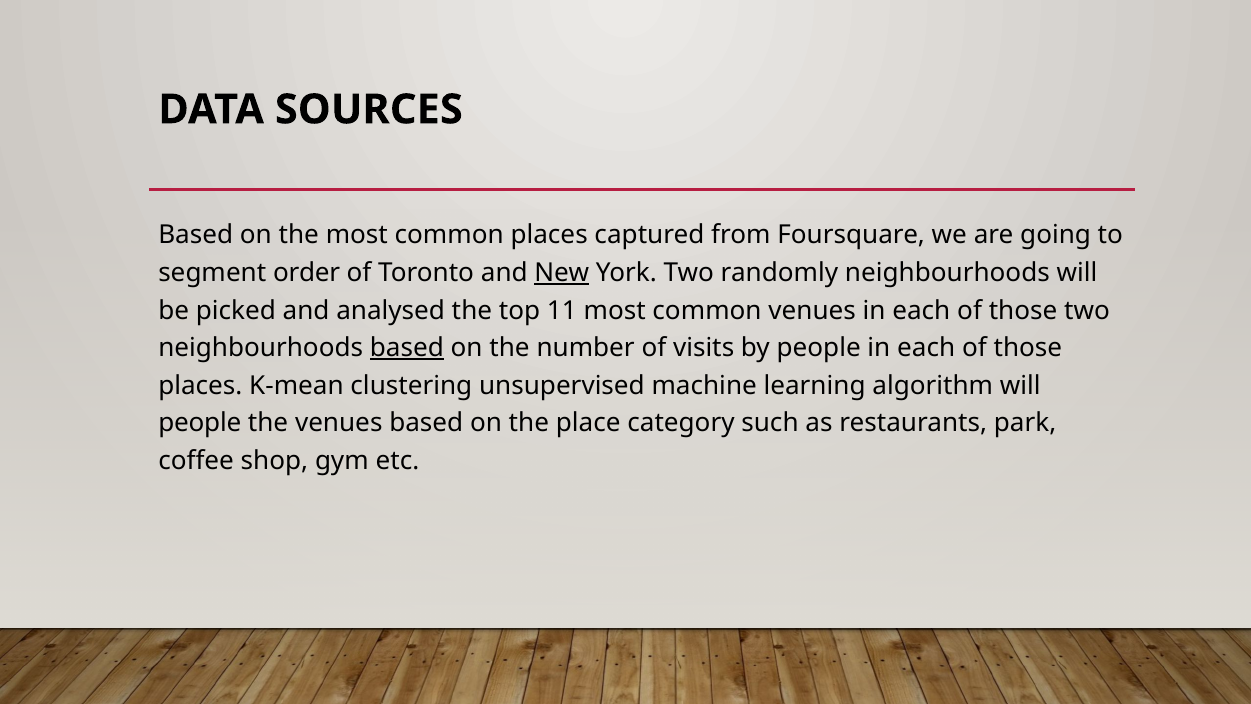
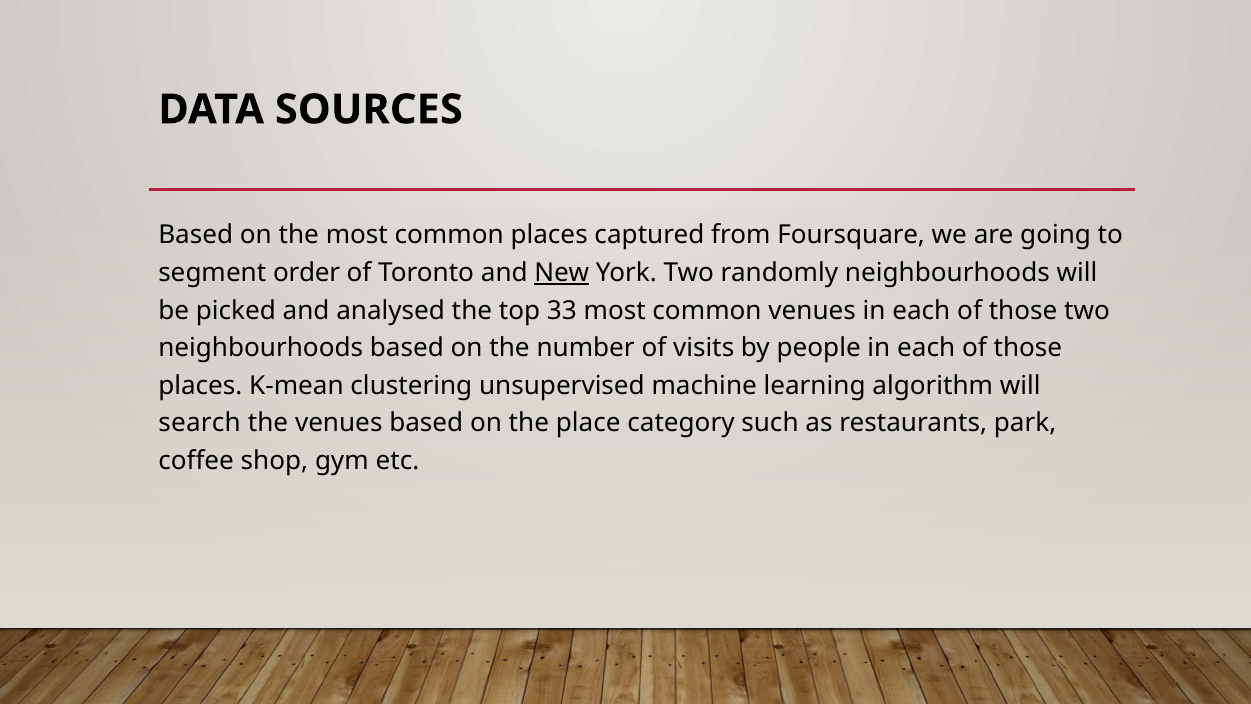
11: 11 -> 33
based at (407, 348) underline: present -> none
people at (200, 423): people -> search
